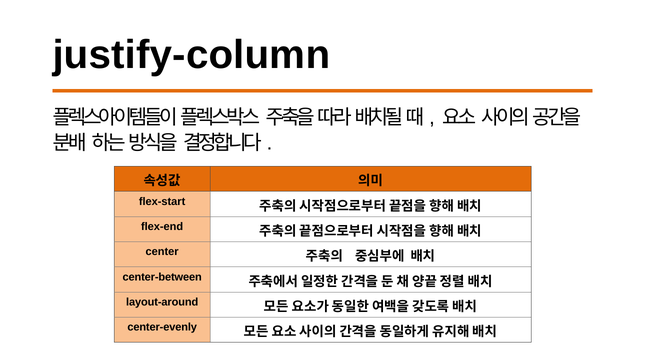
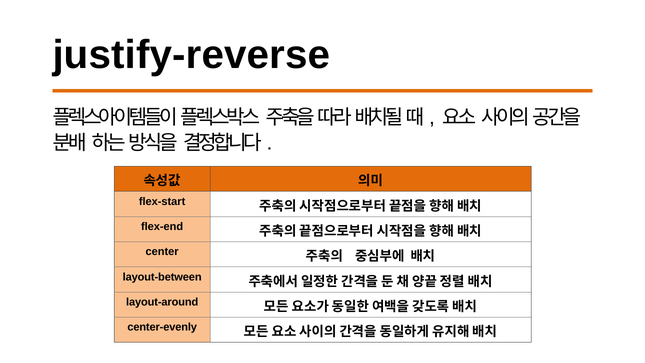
justify-column: justify-column -> justify-reverse
center-between: center-between -> layout-between
